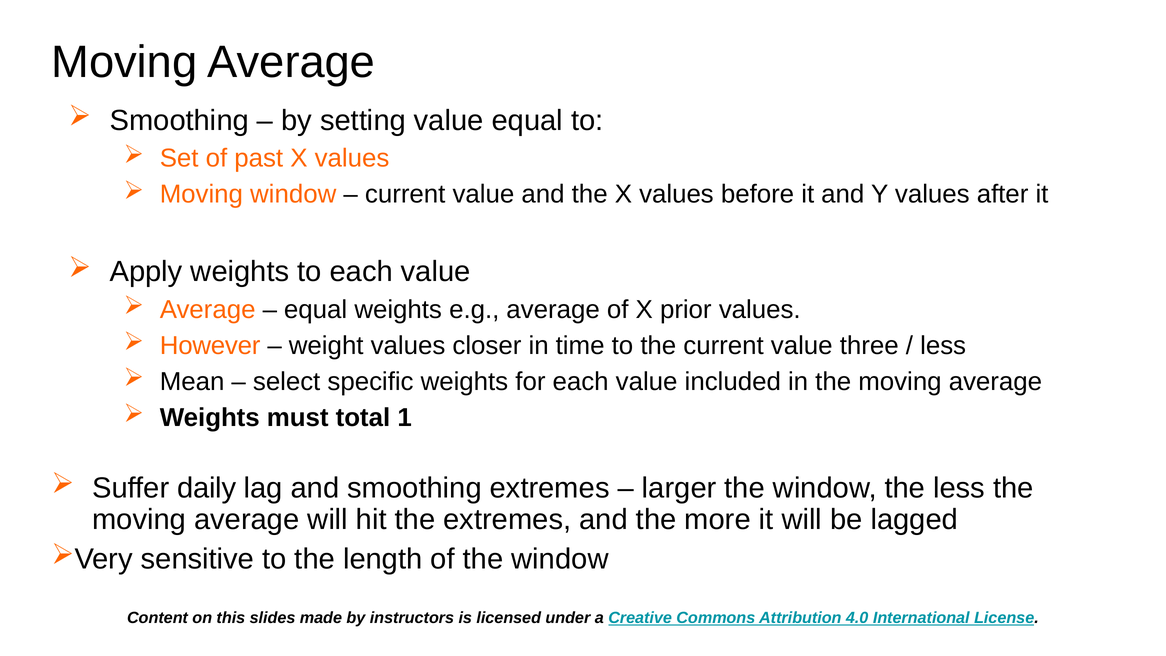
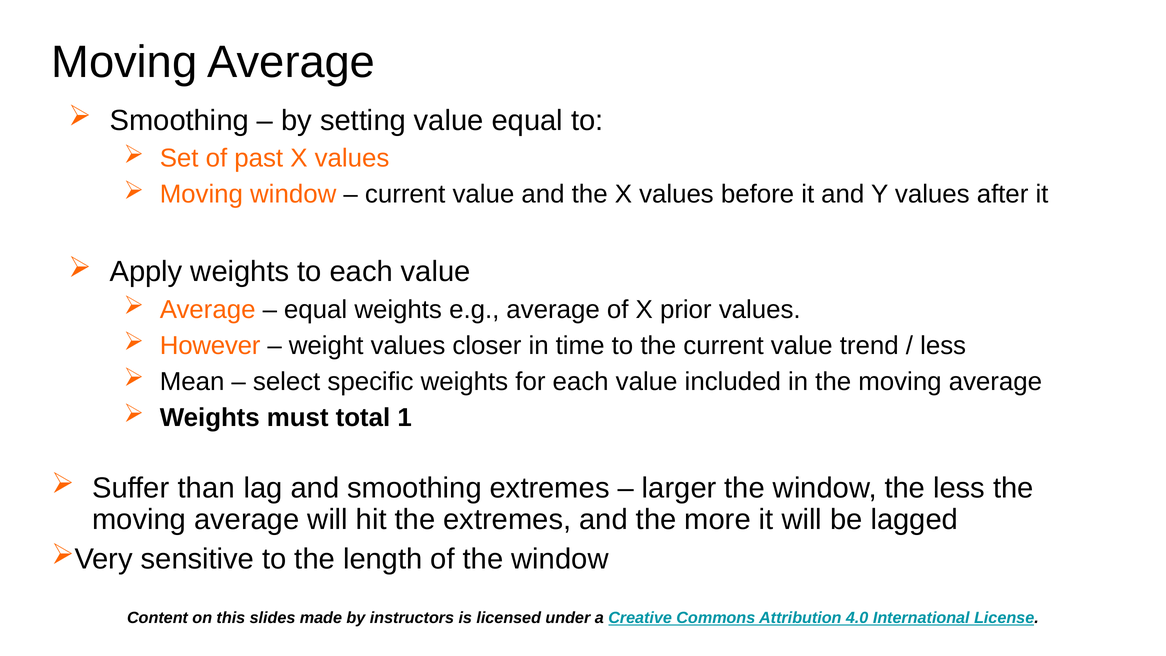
three: three -> trend
daily: daily -> than
